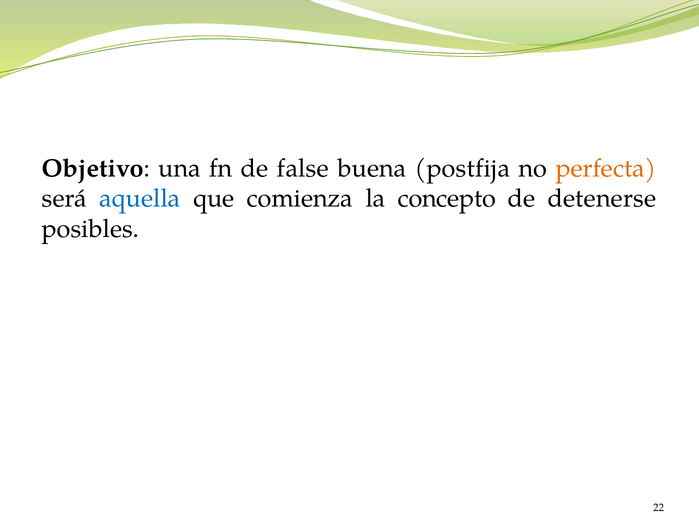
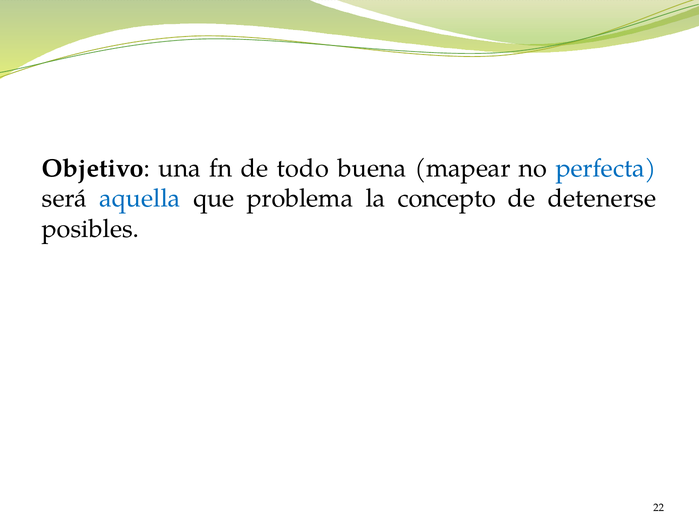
false: false -> todo
postfija: postfija -> mapear
perfecta colour: orange -> blue
comienza: comienza -> problema
